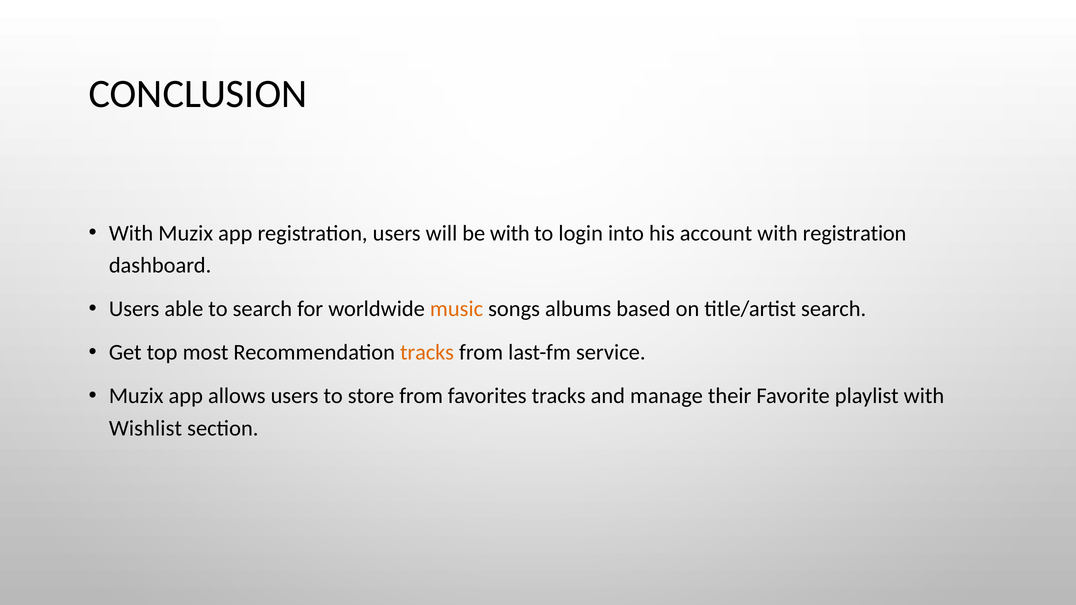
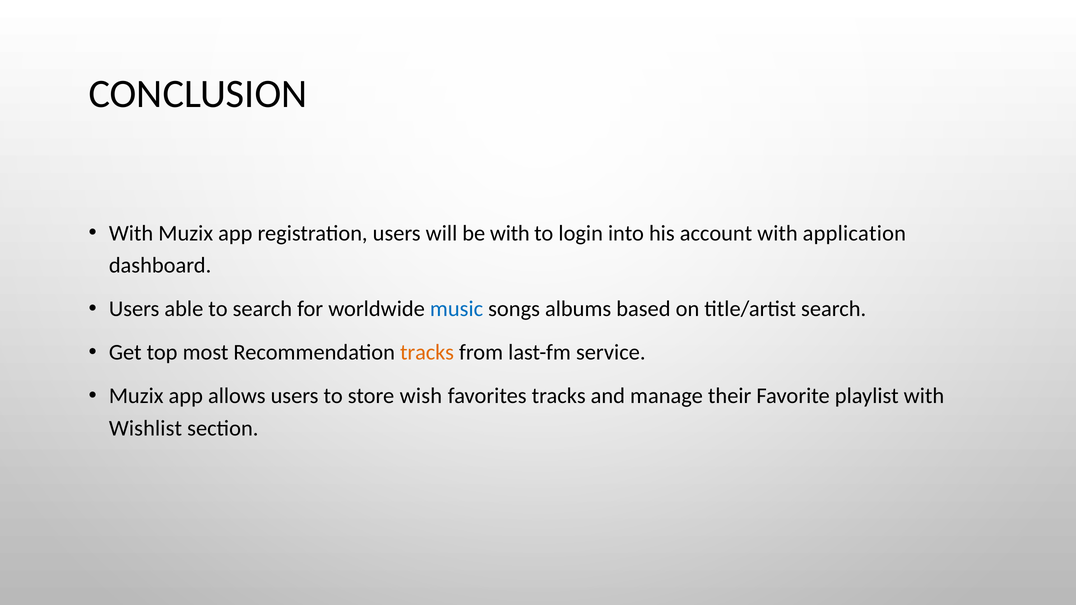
with registration: registration -> application
music colour: orange -> blue
store from: from -> wish
